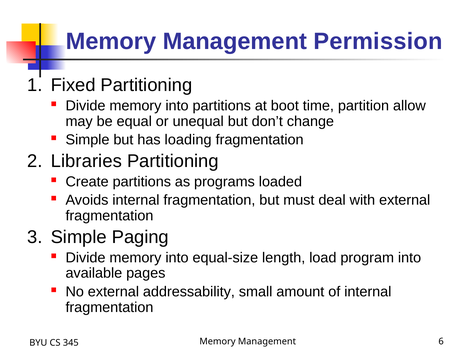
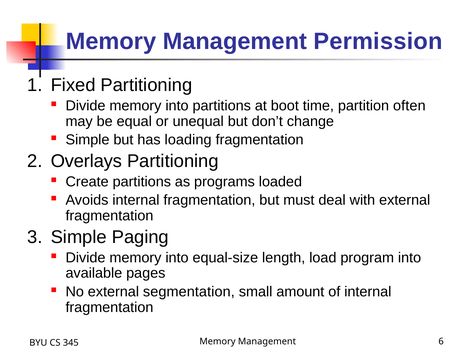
allow: allow -> often
Libraries: Libraries -> Overlays
addressability: addressability -> segmentation
